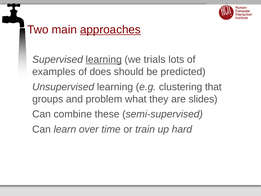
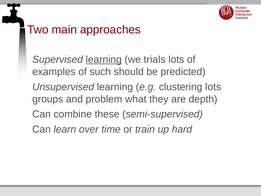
approaches underline: present -> none
does: does -> such
clustering that: that -> lots
slides: slides -> depth
